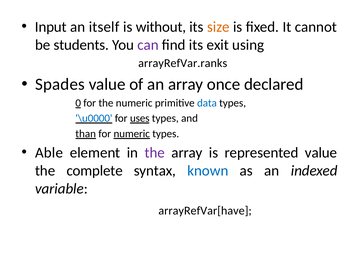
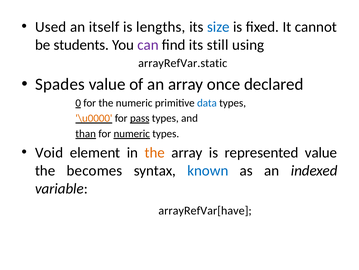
Input: Input -> Used
without: without -> lengths
size colour: orange -> blue
exit: exit -> still
arrayRefVar.ranks: arrayRefVar.ranks -> arrayRefVar.static
\u0000 colour: blue -> orange
uses: uses -> pass
Able: Able -> Void
the at (155, 152) colour: purple -> orange
complete: complete -> becomes
